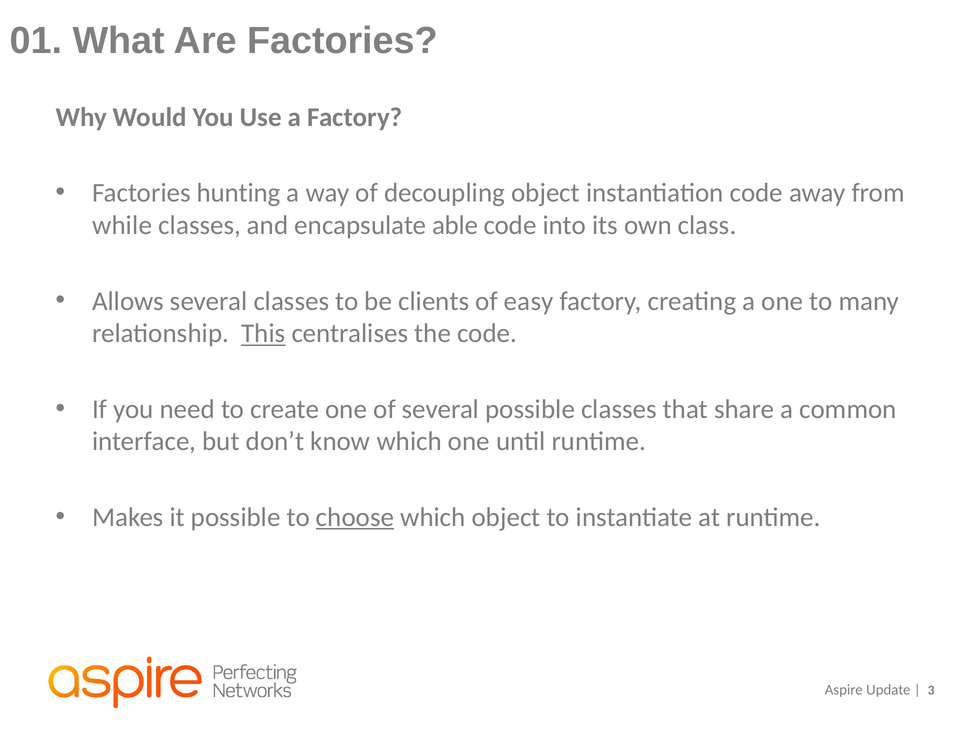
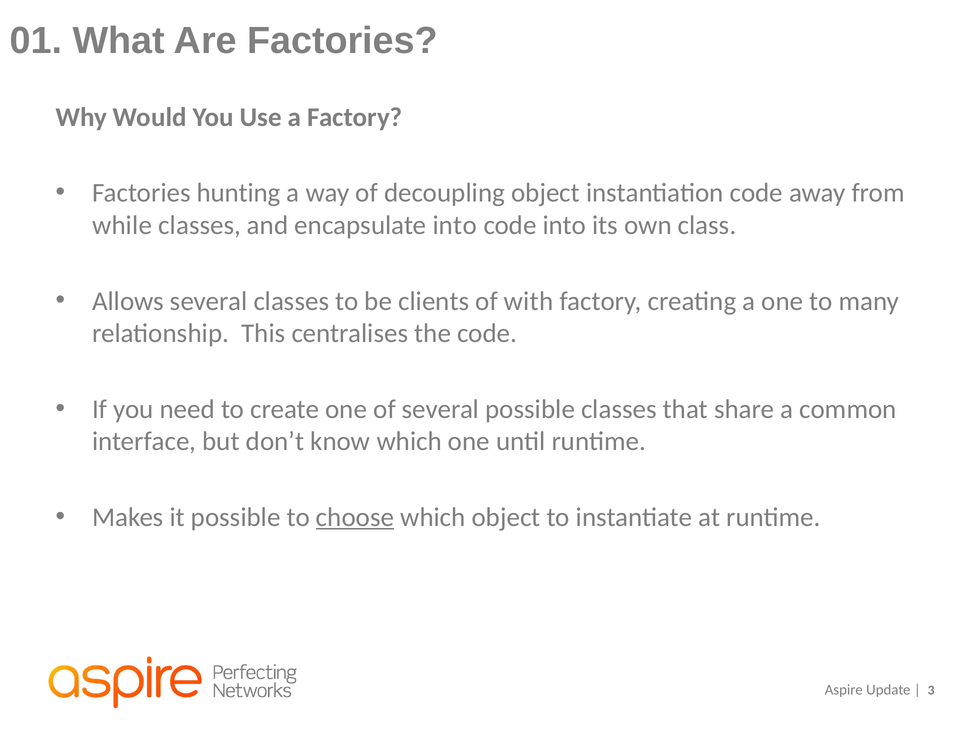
encapsulate able: able -> into
easy: easy -> with
This underline: present -> none
